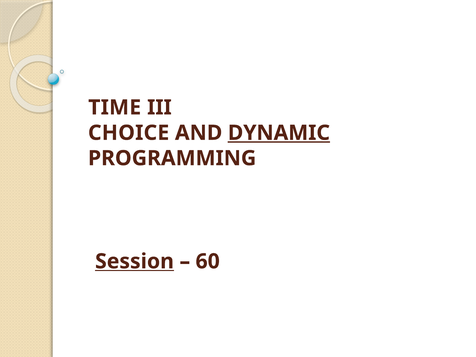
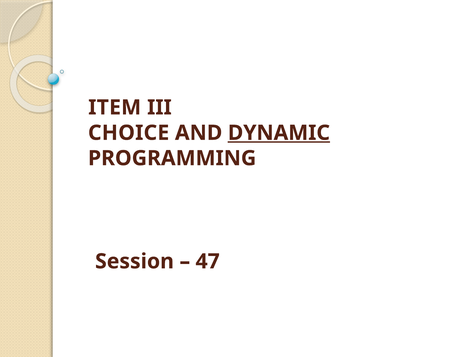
TIME: TIME -> ITEM
Session underline: present -> none
60: 60 -> 47
